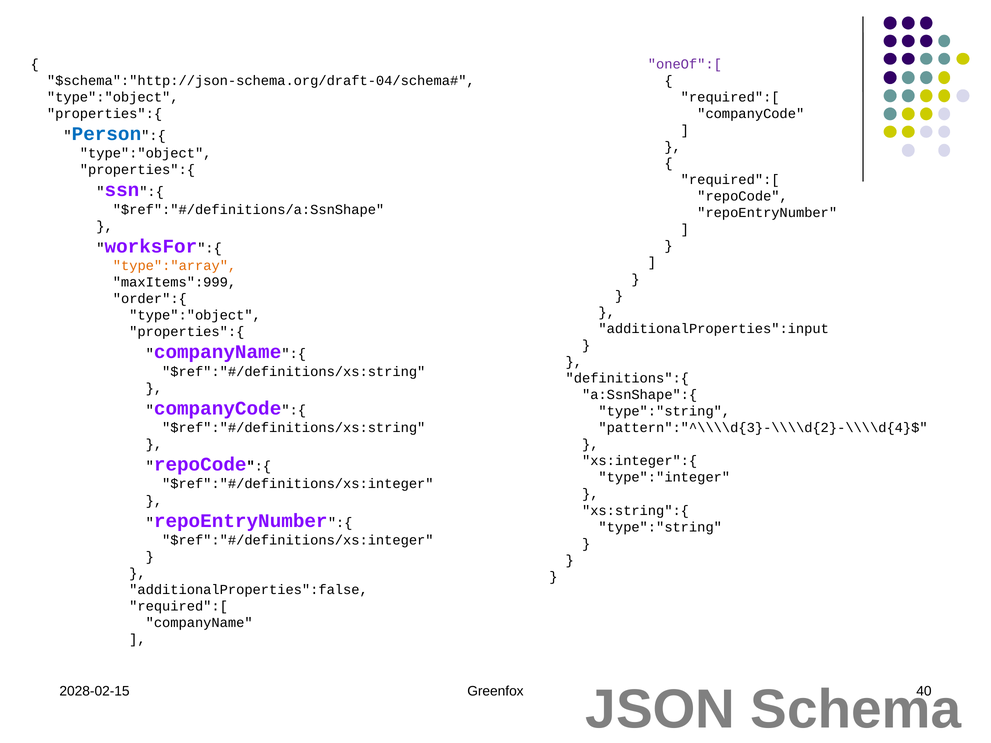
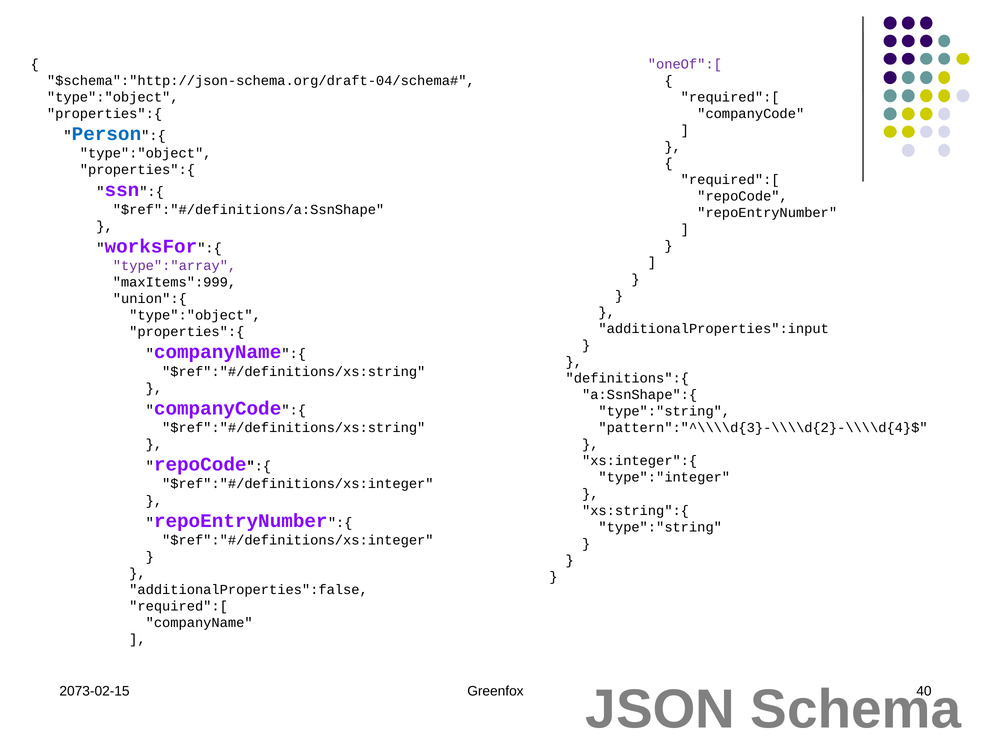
type":"array colour: orange -> purple
order":{: order":{ -> union":{
2028-02-15: 2028-02-15 -> 2073-02-15
